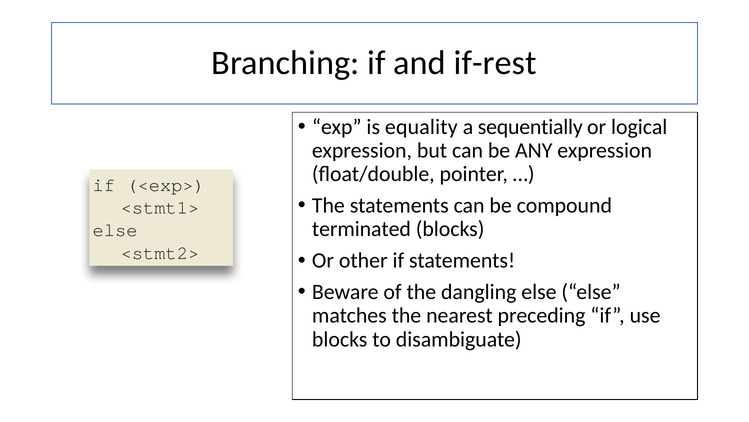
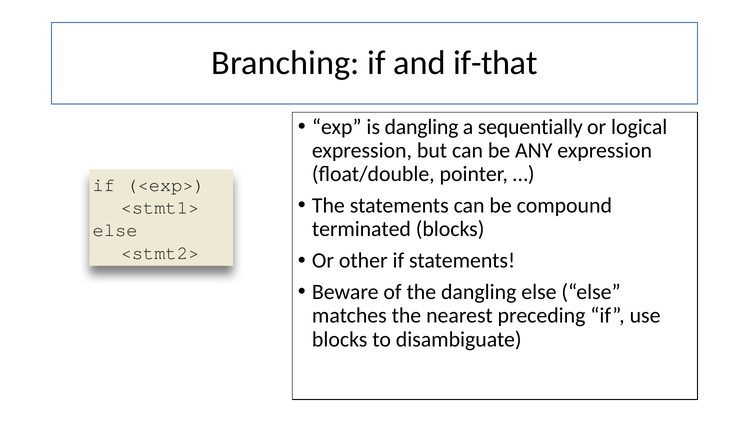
if-rest: if-rest -> if-that
is equality: equality -> dangling
